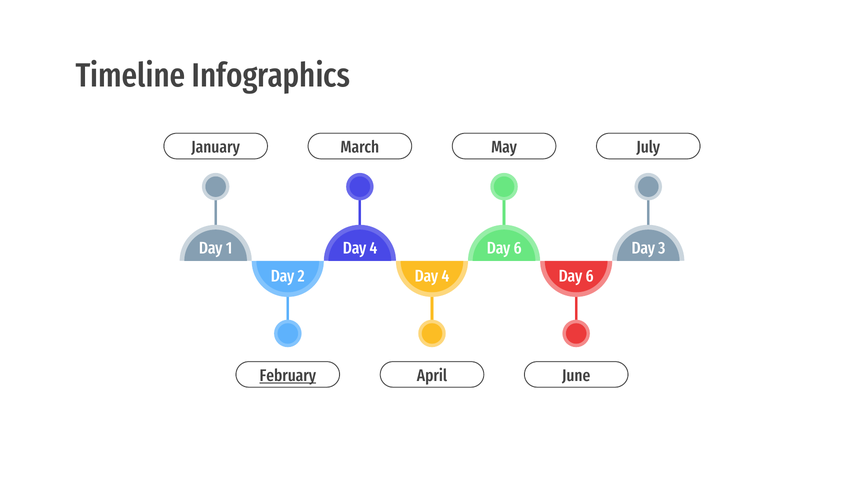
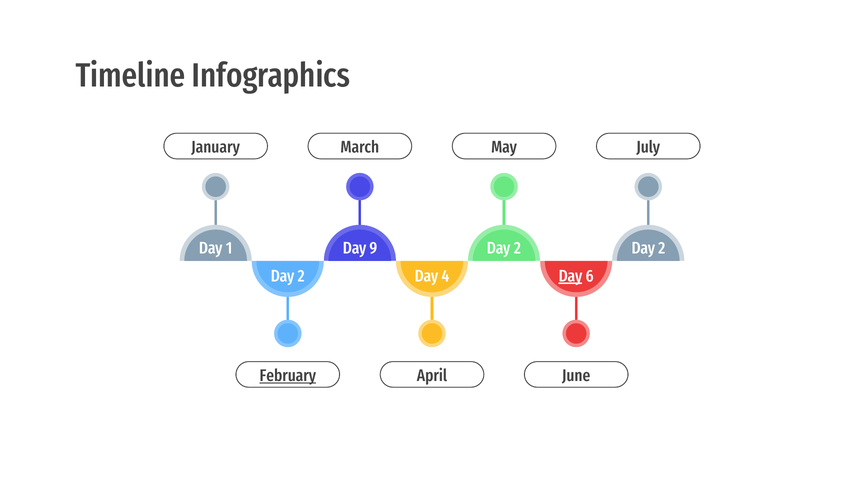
4 at (373, 248): 4 -> 9
6 at (518, 248): 6 -> 2
3 at (662, 248): 3 -> 2
Day at (570, 276) underline: none -> present
